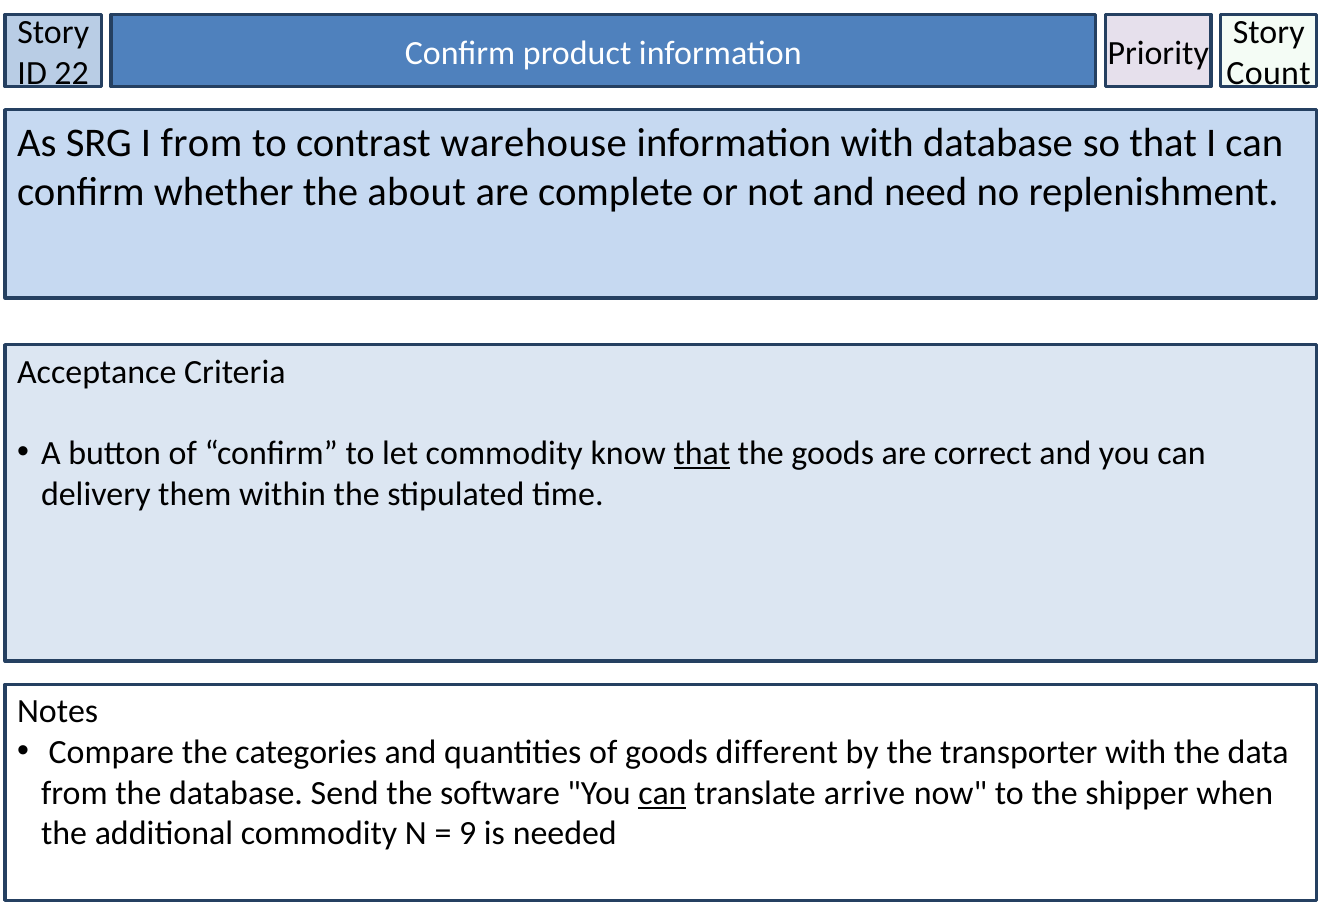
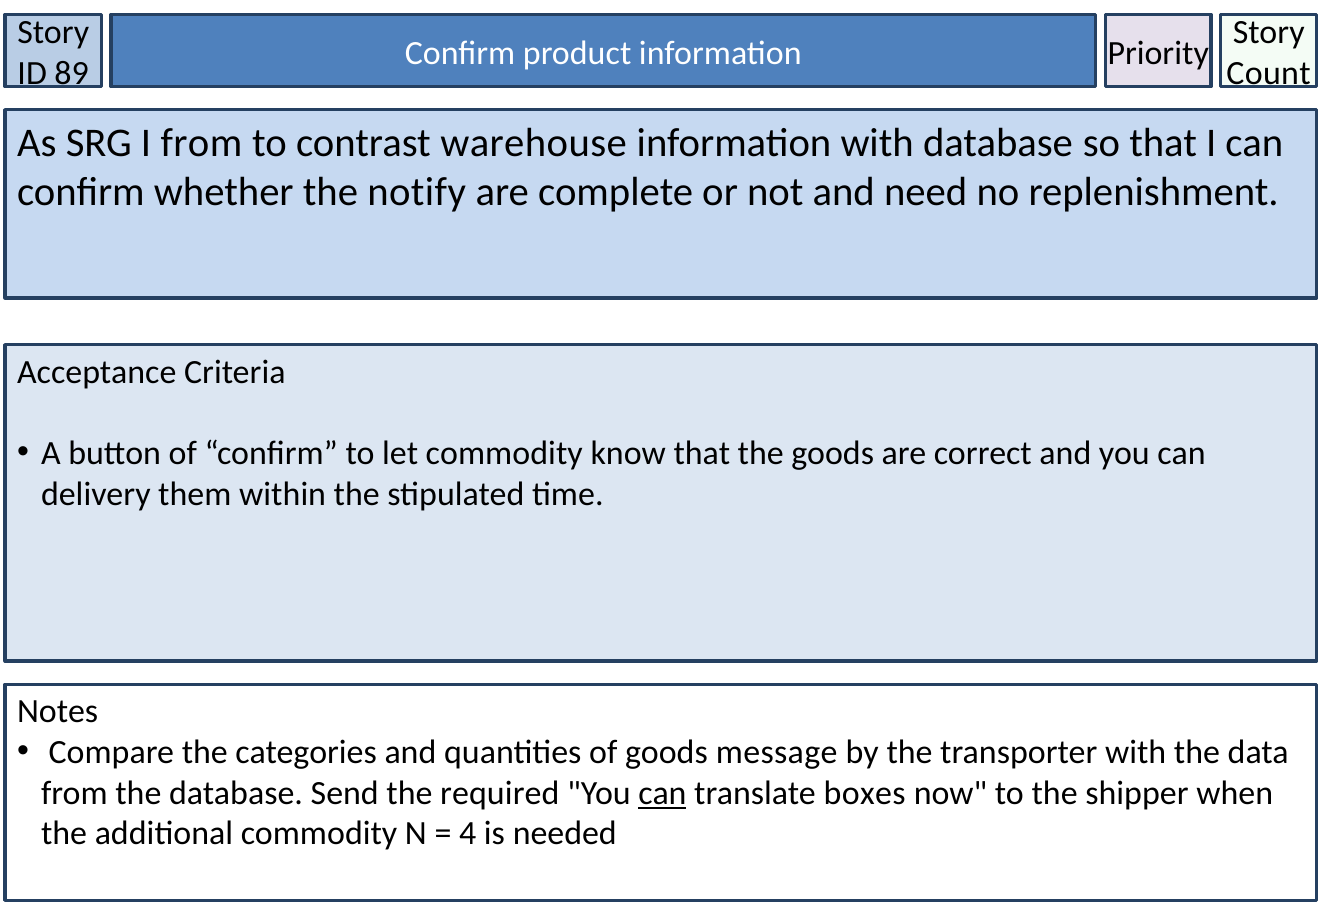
22: 22 -> 89
about: about -> notify
that at (702, 454) underline: present -> none
different: different -> message
software: software -> required
arrive: arrive -> boxes
9: 9 -> 4
